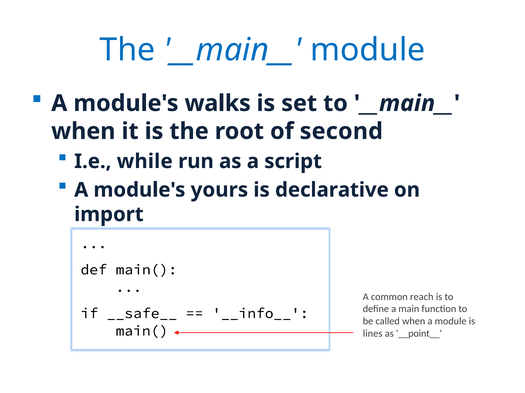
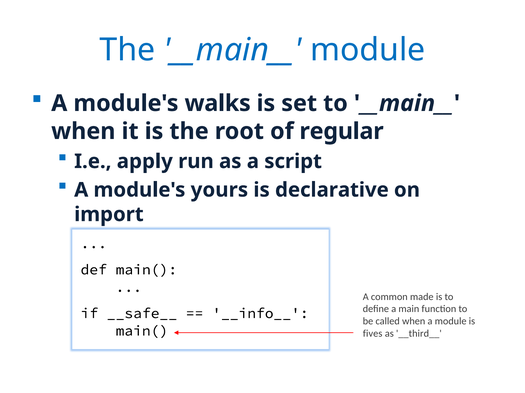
second: second -> regular
while: while -> apply
reach: reach -> made
lines: lines -> fives
__point__: __point__ -> __third__
